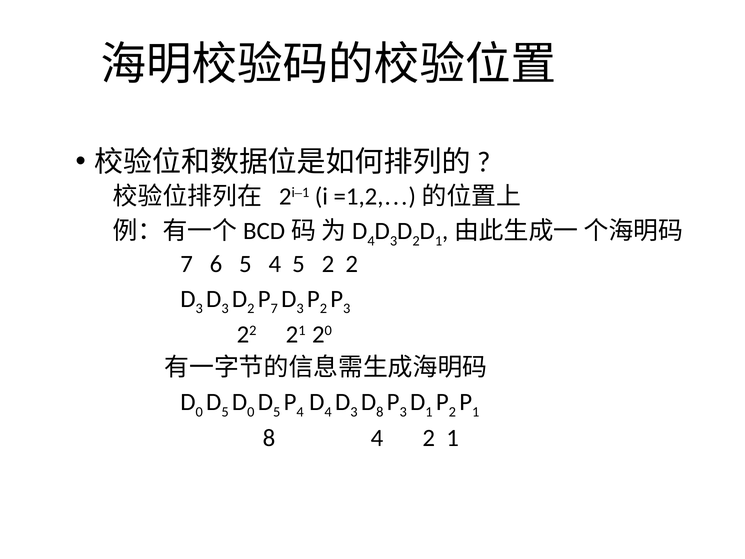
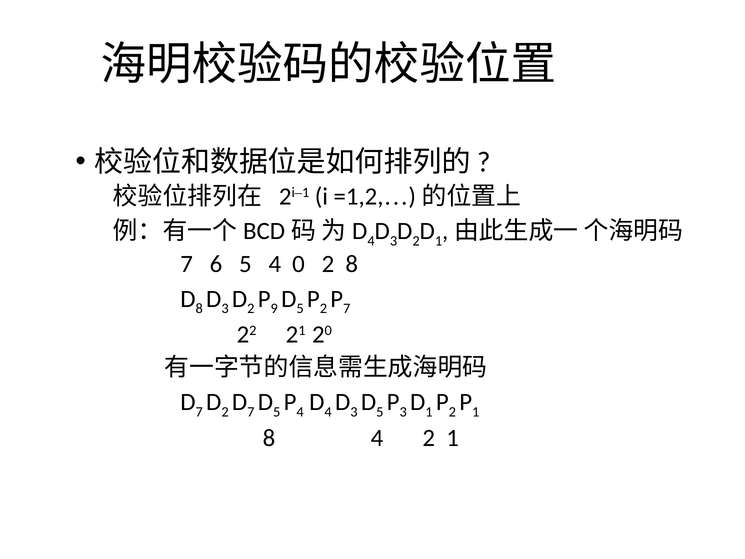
4 5: 5 -> 0
2 2: 2 -> 8
3 at (199, 308): 3 -> 8
7 at (274, 308): 7 -> 9
3 at (300, 308): 3 -> 5
3 at (347, 308): 3 -> 7
0 at (199, 412): 0 -> 7
5 at (225, 412): 5 -> 2
0 at (251, 412): 0 -> 7
8 at (380, 412): 8 -> 5
